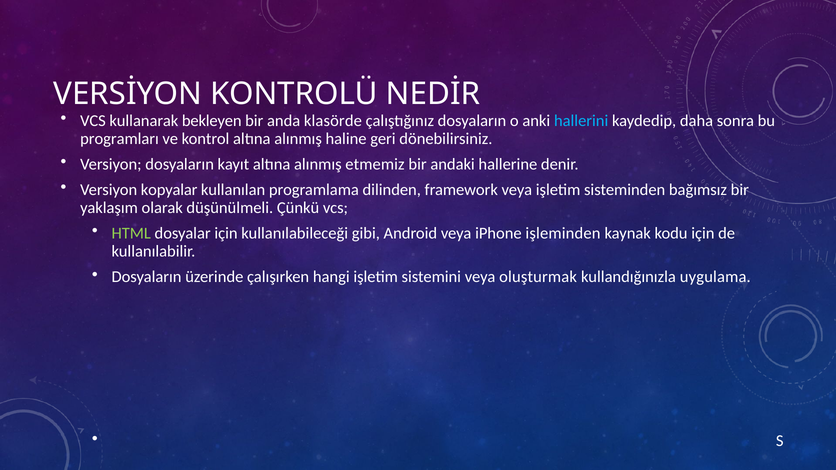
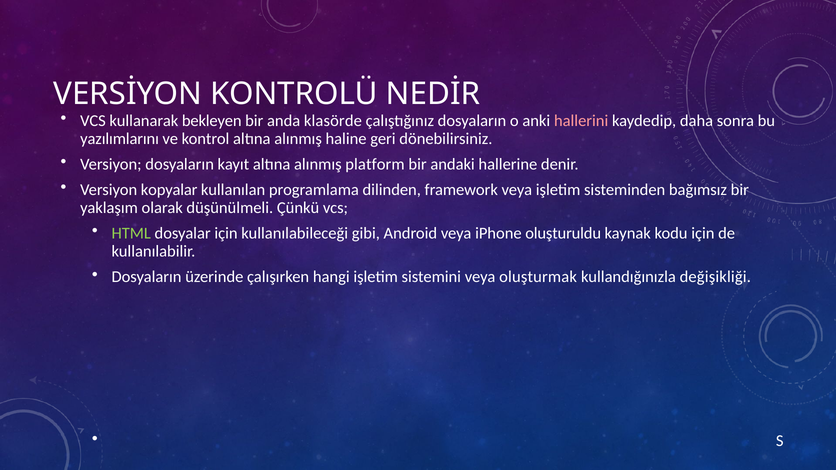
hallerini colour: light blue -> pink
programları: programları -> yazılımlarını
etmemiz: etmemiz -> platform
işleminden: işleminden -> oluşturuldu
uygulama: uygulama -> değişikliği
